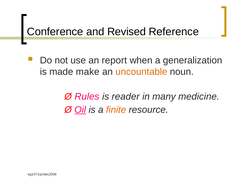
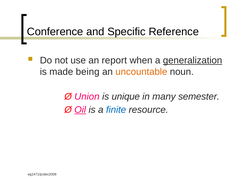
Revised: Revised -> Specific
generalization underline: none -> present
make: make -> being
Rules: Rules -> Union
reader: reader -> unique
medicine: medicine -> semester
finite colour: orange -> blue
